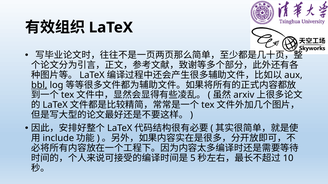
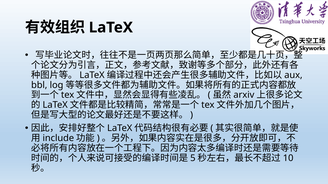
bbl underline: present -> none
